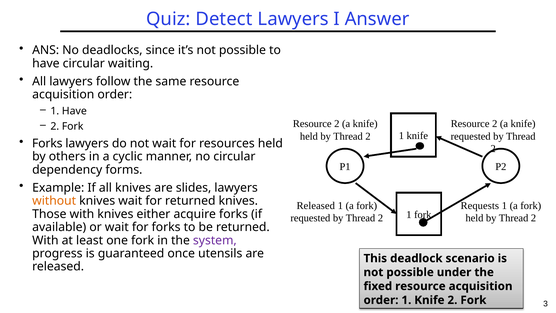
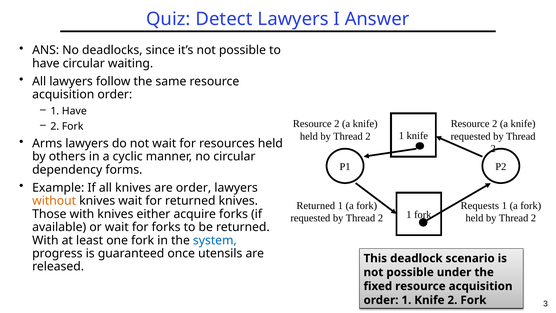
Forks at (47, 143): Forks -> Arms
are slides: slides -> order
Released at (316, 205): Released -> Returned
system colour: purple -> blue
